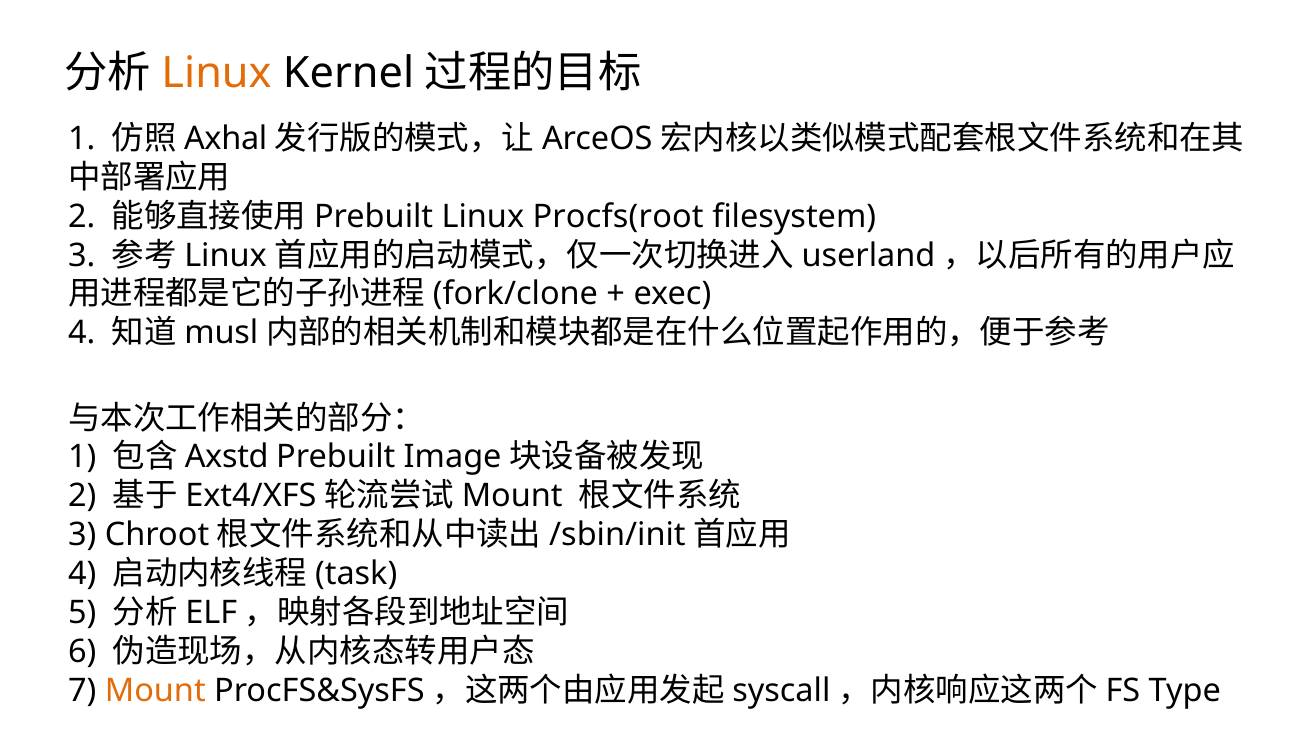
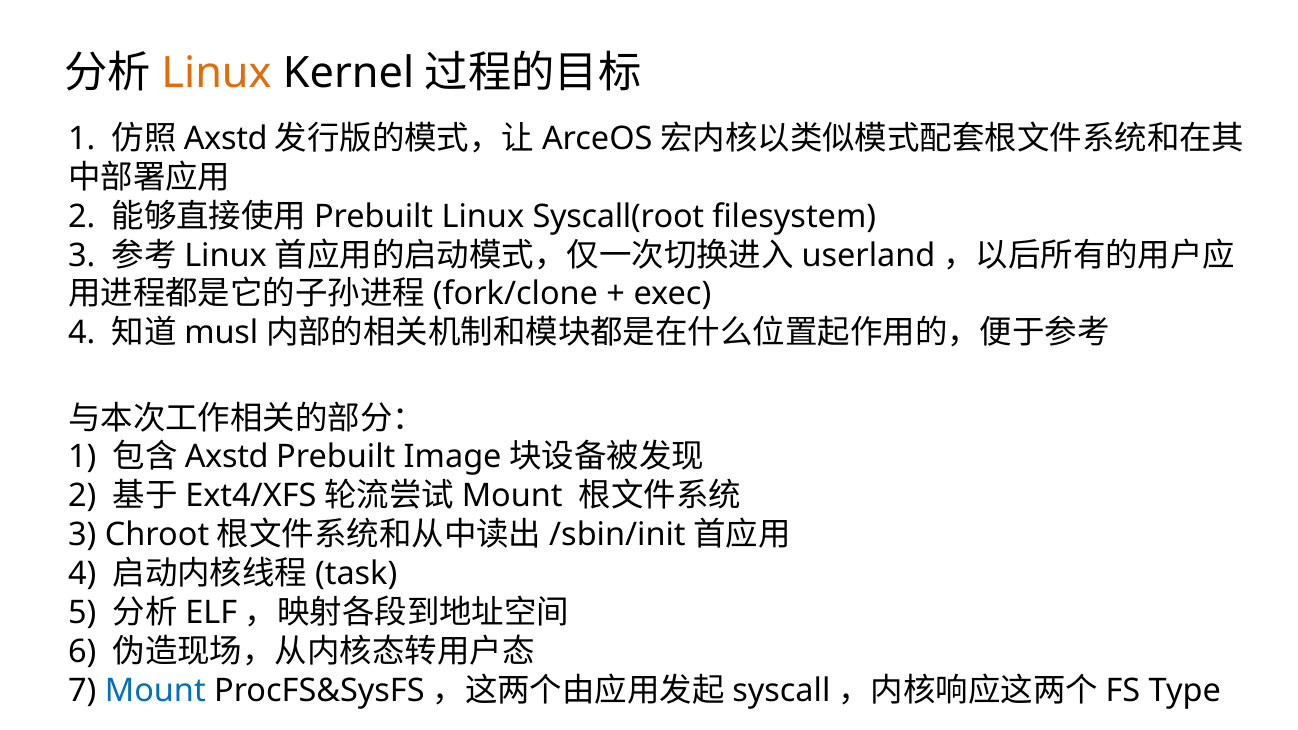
Axhal at (226, 139): Axhal -> Axstd
Procfs(root: Procfs(root -> Syscall(root
Mount at (155, 691) colour: orange -> blue
